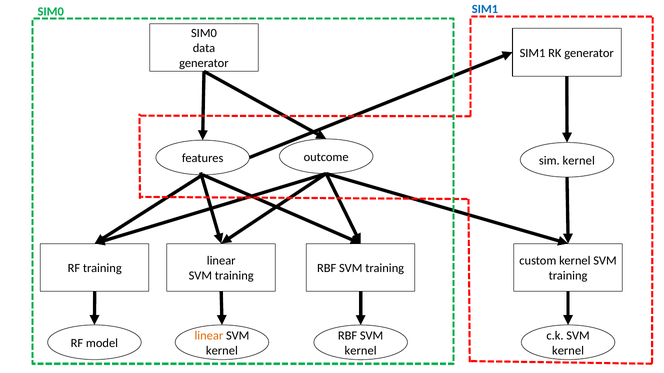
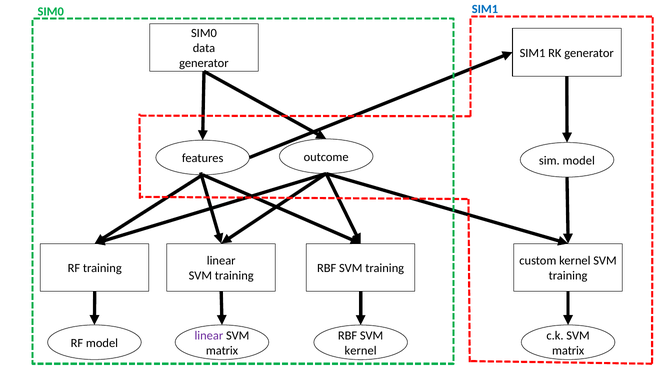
sim kernel: kernel -> model
linear at (209, 336) colour: orange -> purple
kernel at (222, 351): kernel -> matrix
kernel at (568, 351): kernel -> matrix
